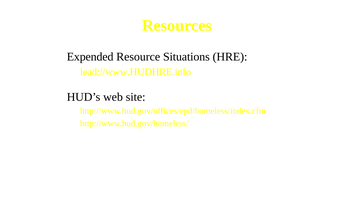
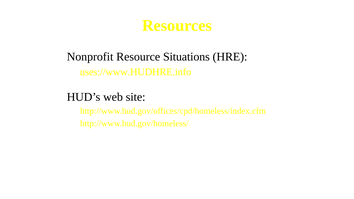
Expended: Expended -> Nonprofit
lead://www.HUDHRE.info: lead://www.HUDHRE.info -> uses://www.HUDHRE.info
